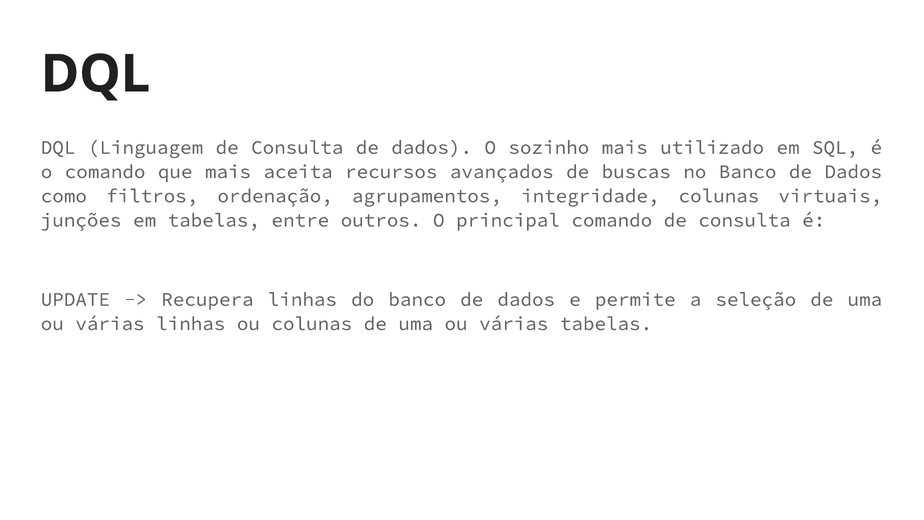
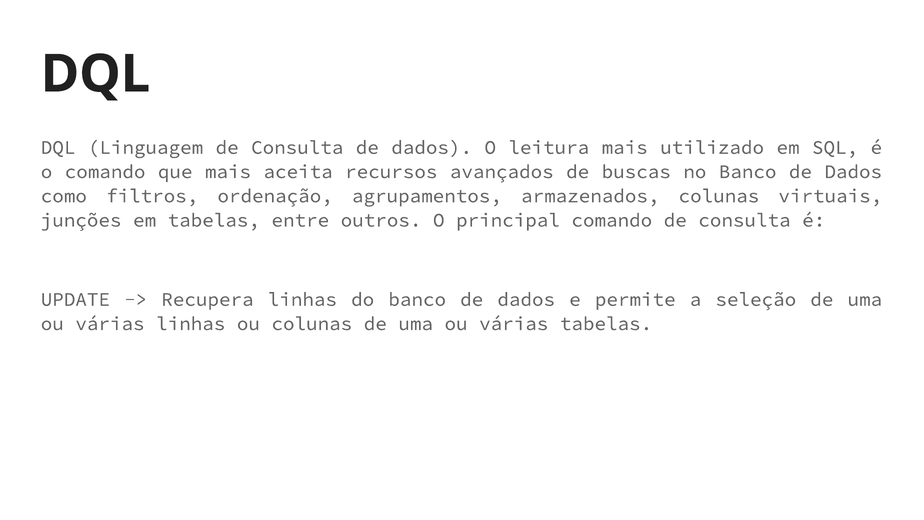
sozinho: sozinho -> leitura
integridade: integridade -> armazenados
